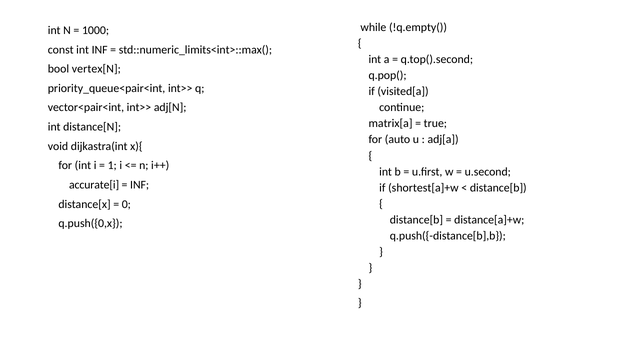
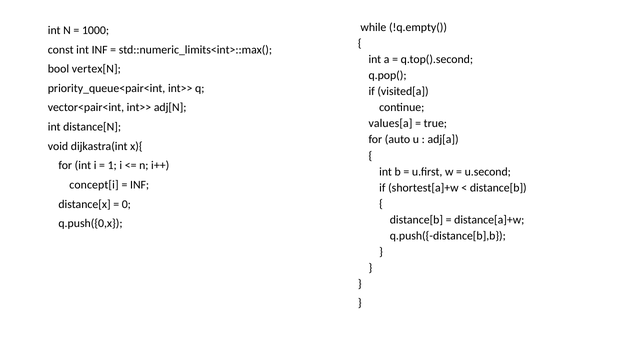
matrix[a: matrix[a -> values[a
accurate[i: accurate[i -> concept[i
